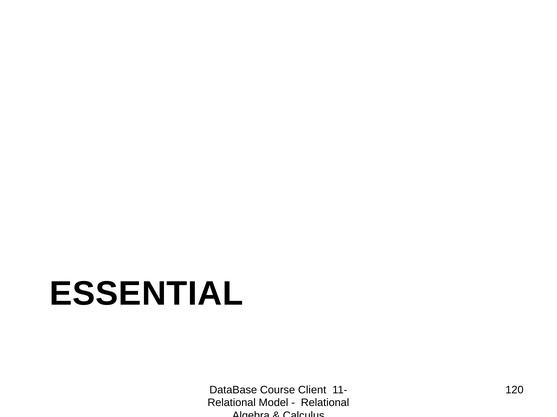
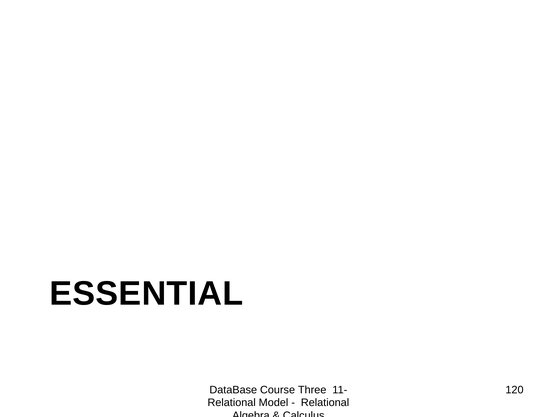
Client: Client -> Three
